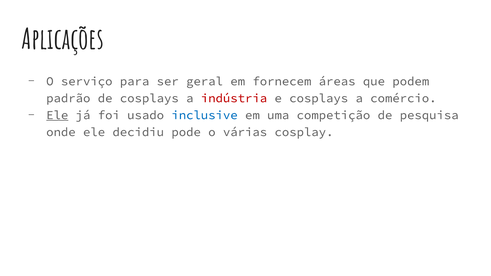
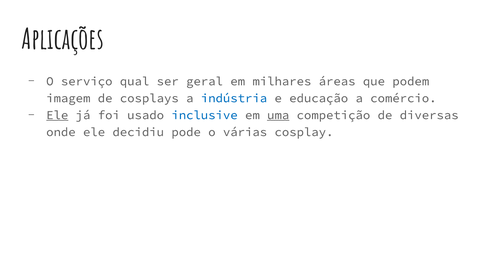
para: para -> qual
fornecem: fornecem -> milhares
padrão: padrão -> imagem
indústria colour: red -> blue
e cosplays: cosplays -> educação
uma underline: none -> present
pesquisa: pesquisa -> diversas
